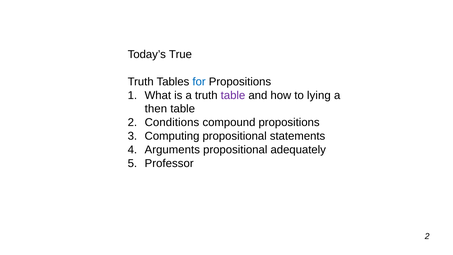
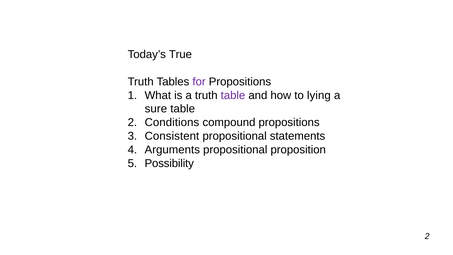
for colour: blue -> purple
then: then -> sure
Computing: Computing -> Consistent
adequately: adequately -> proposition
Professor: Professor -> Possibility
